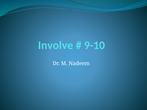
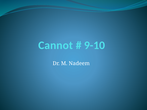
Involve: Involve -> Cannot
